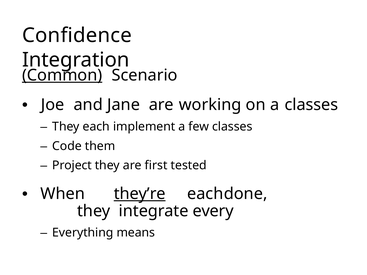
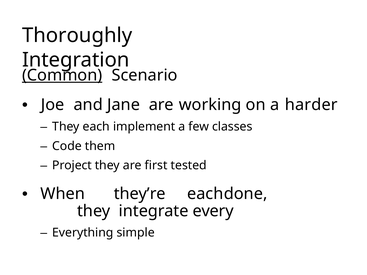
Confidence: Confidence -> Thoroughly
a classes: classes -> harder
they’re underline: present -> none
means: means -> simple
